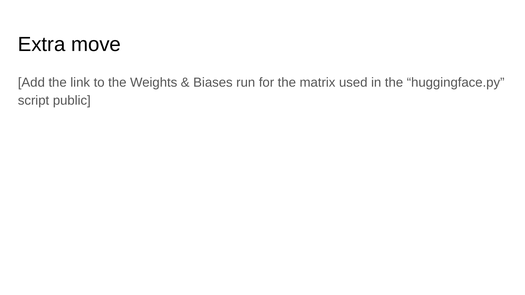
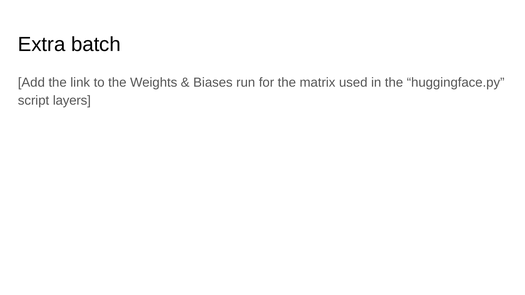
move: move -> batch
public: public -> layers
